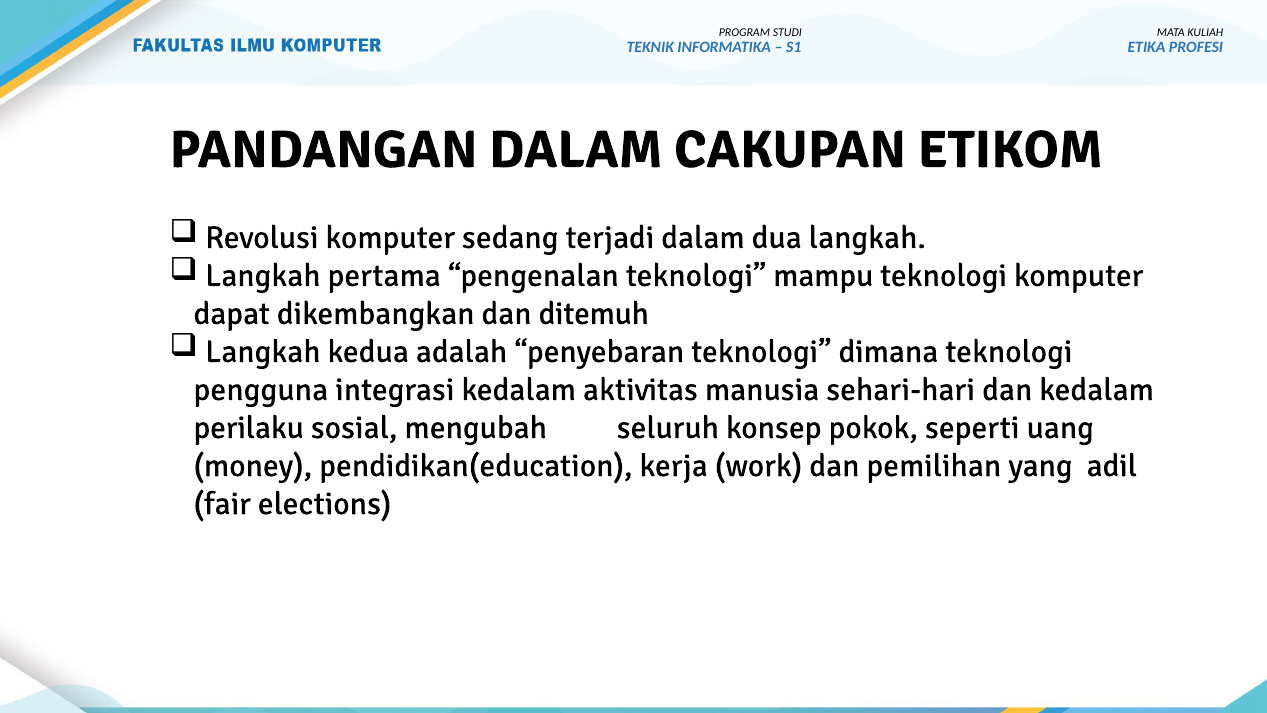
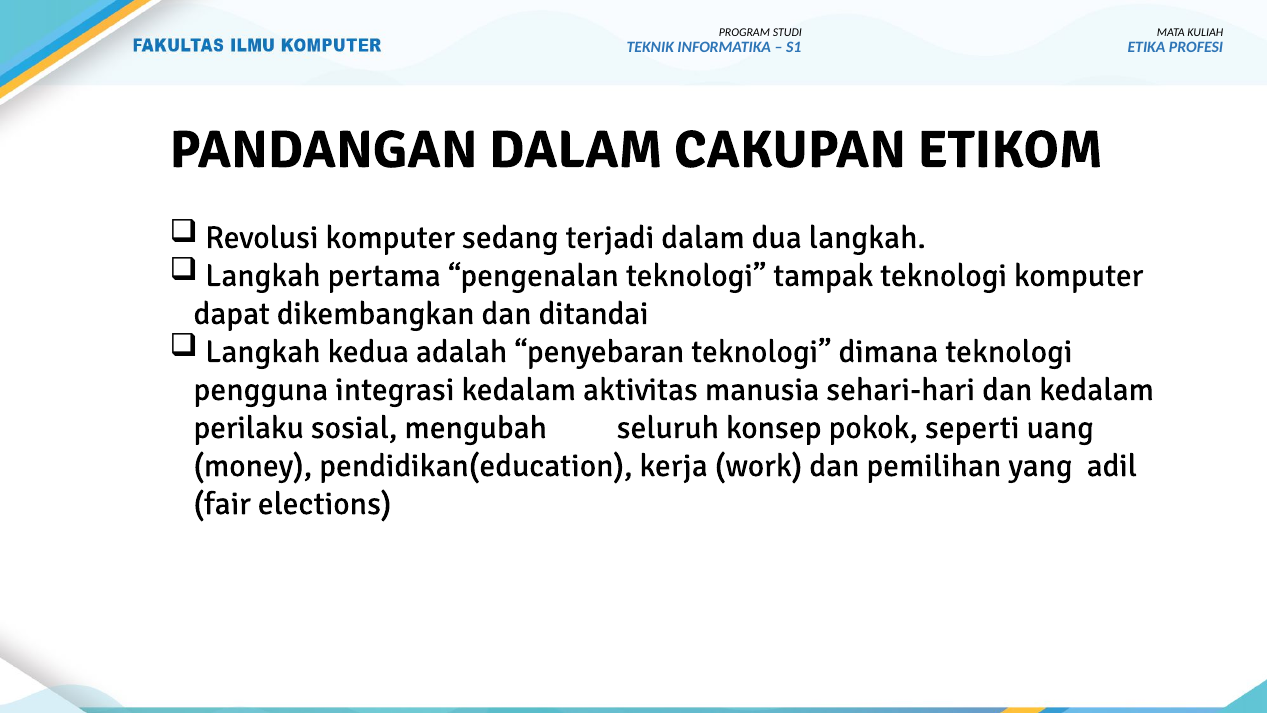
mampu: mampu -> tampak
ditemuh: ditemuh -> ditandai
